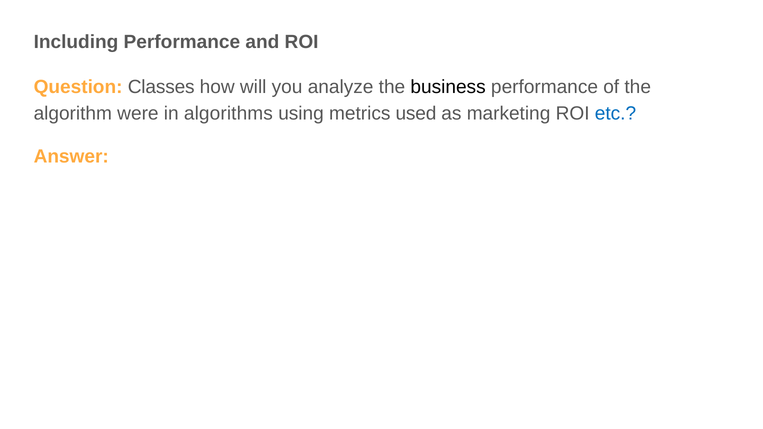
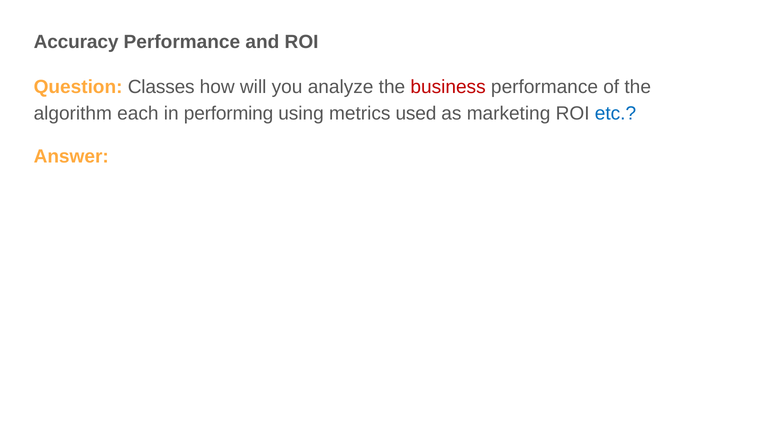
Including: Including -> Accuracy
business colour: black -> red
were: were -> each
algorithms: algorithms -> performing
